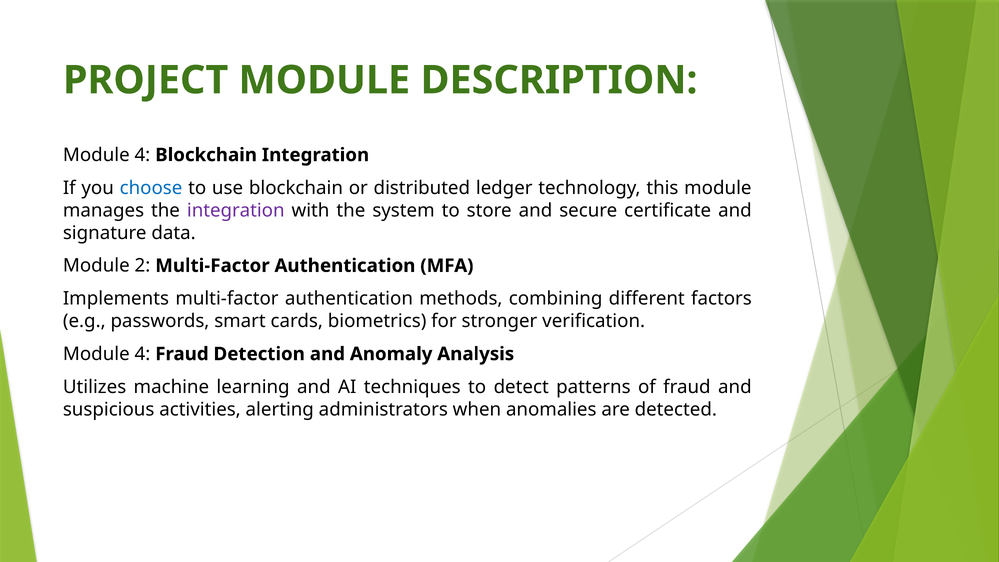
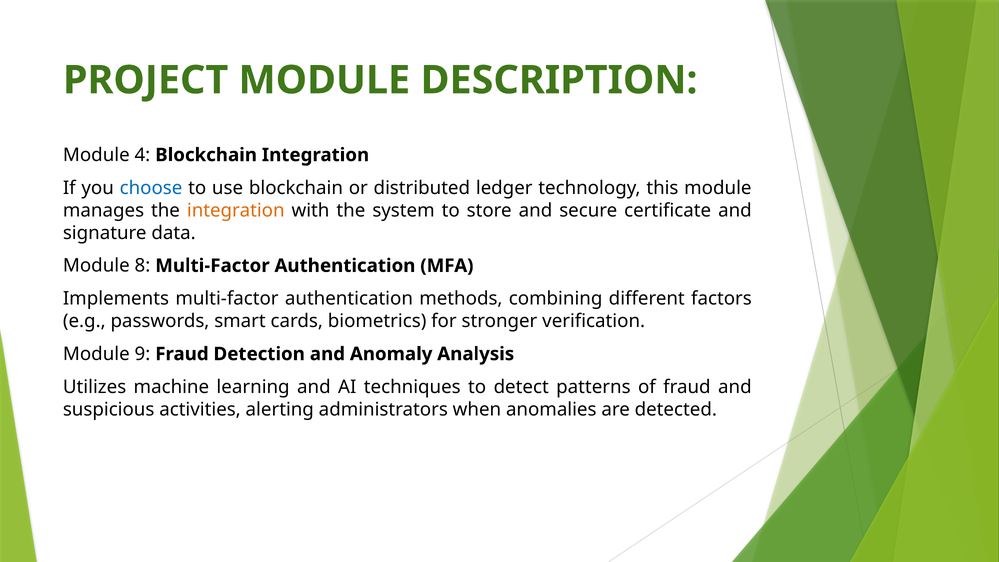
integration at (236, 210) colour: purple -> orange
2: 2 -> 8
4 at (142, 354): 4 -> 9
